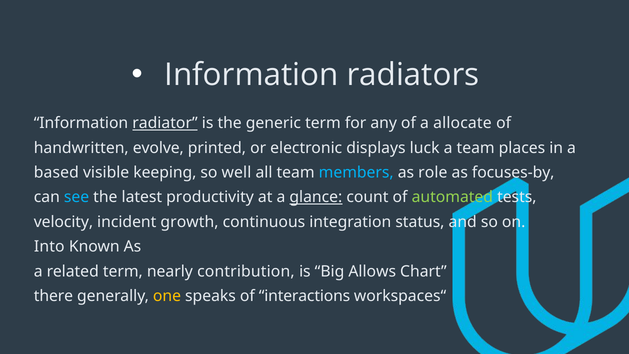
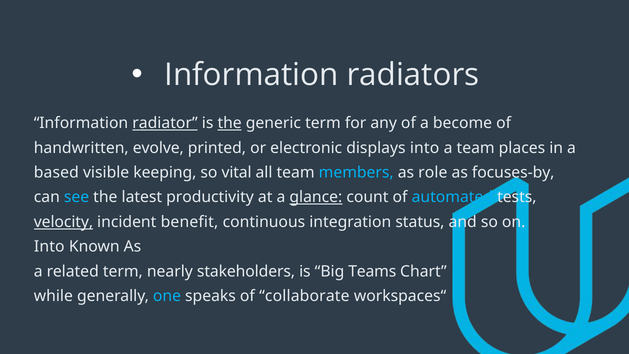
the at (230, 123) underline: none -> present
allocate: allocate -> become
displays luck: luck -> into
well: well -> vital
automated colour: light green -> light blue
velocity underline: none -> present
growth: growth -> benefit
contribution: contribution -> stakeholders
Allows: Allows -> Teams
there: there -> while
one colour: yellow -> light blue
interactions: interactions -> collaborate
